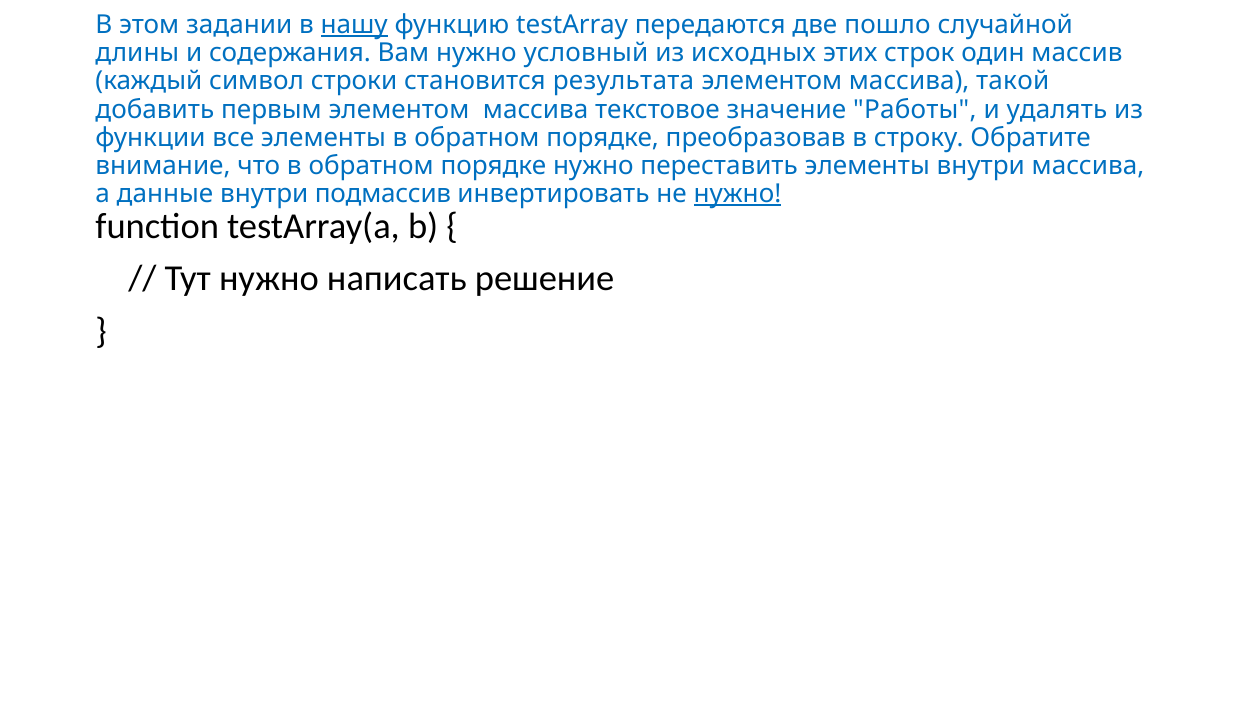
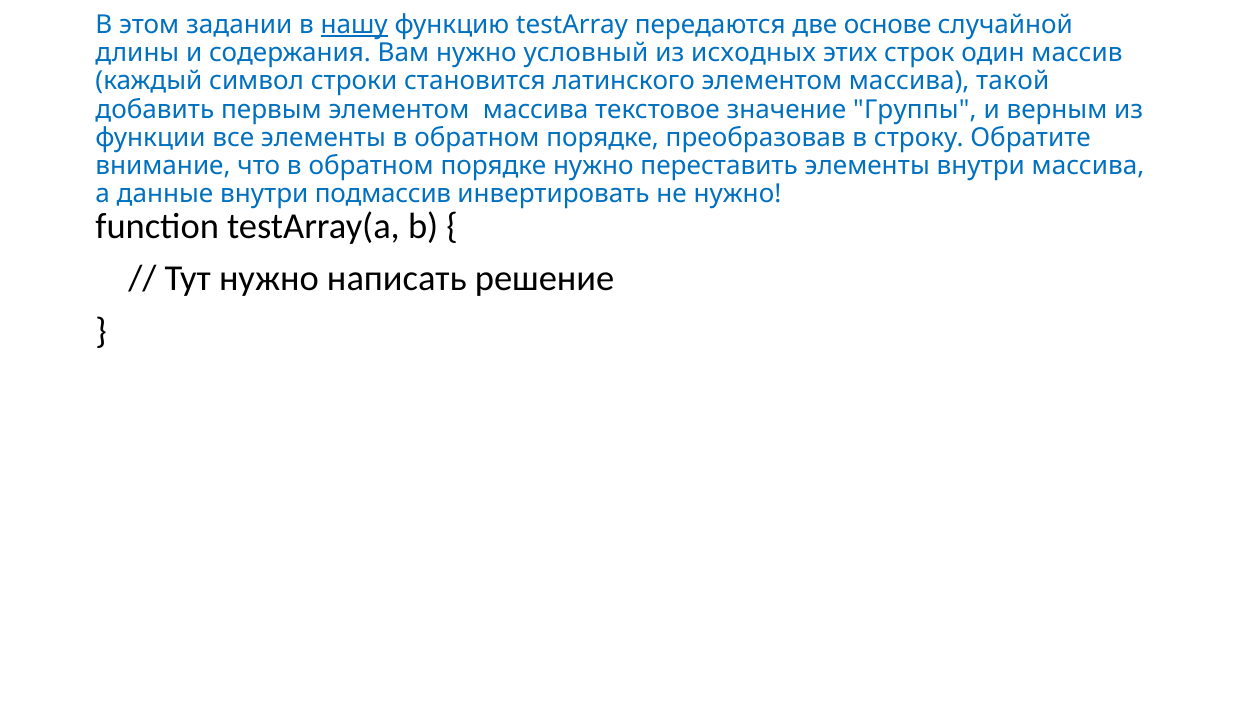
пошло: пошло -> основе
результата: результата -> латинского
Работы: Работы -> Группы
удалять: удалять -> верным
нужно at (737, 194) underline: present -> none
